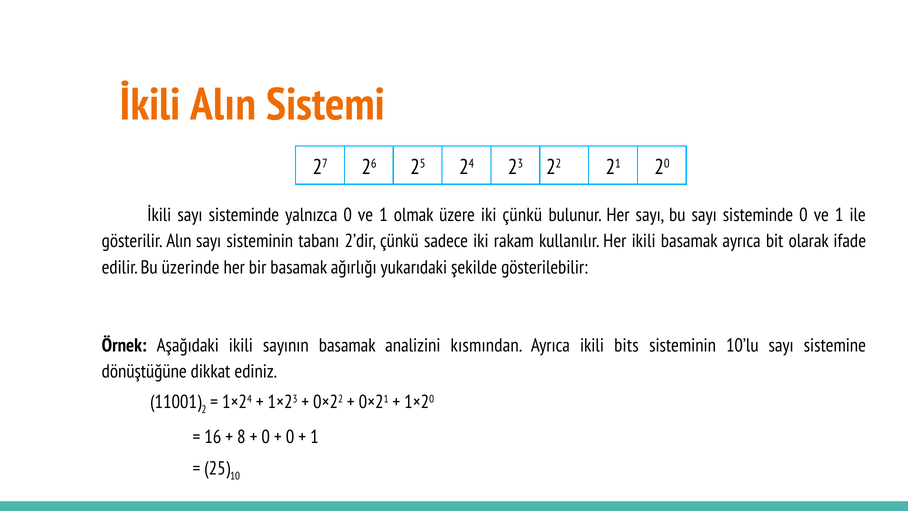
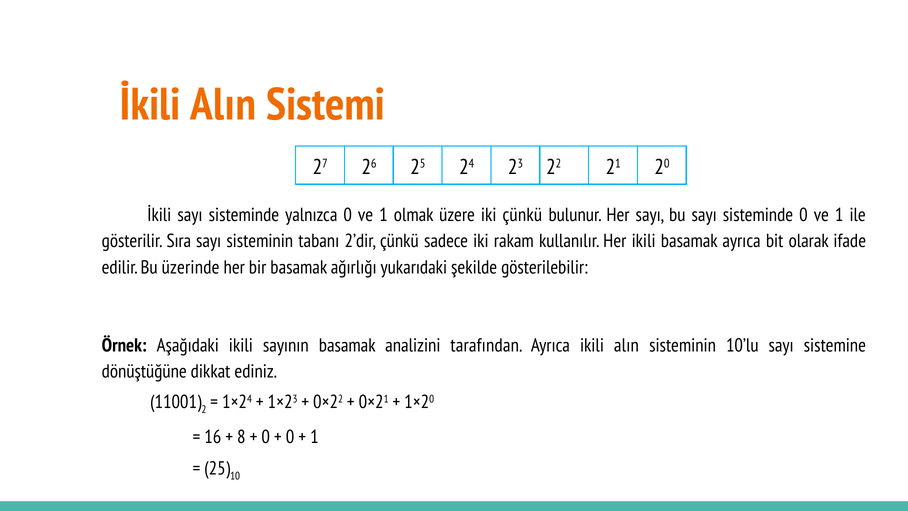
gösterilir Alın: Alın -> Sıra
kısmından: kısmından -> tarafından
ikili bits: bits -> alın
